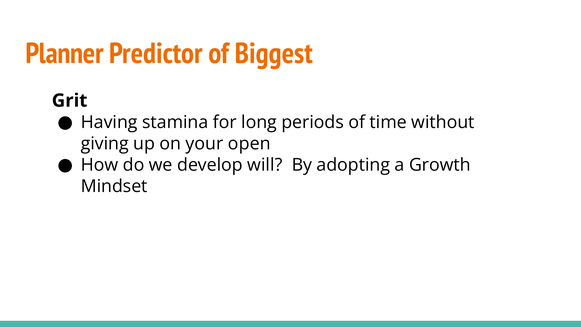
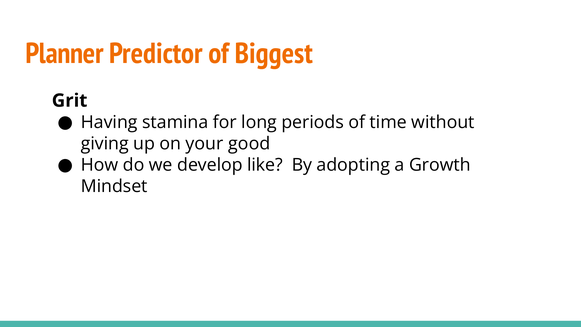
open: open -> good
will: will -> like
